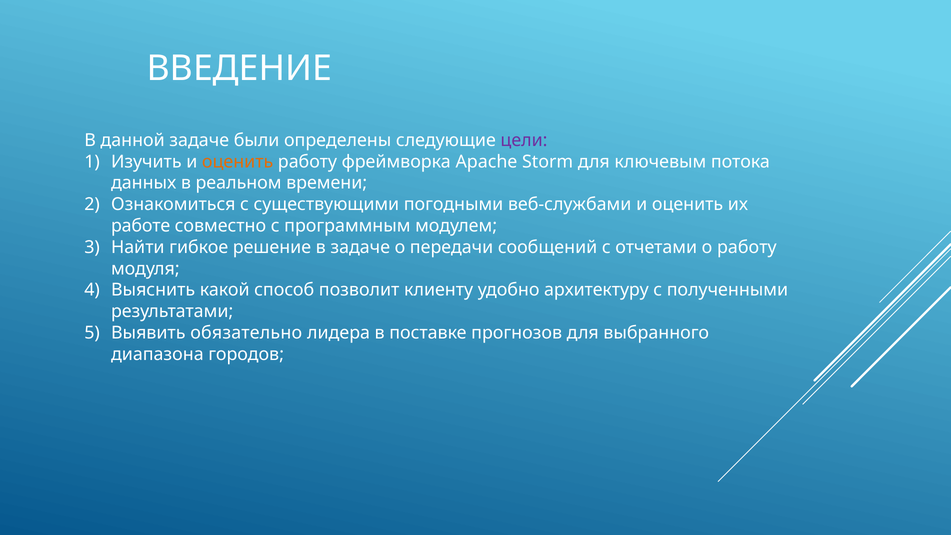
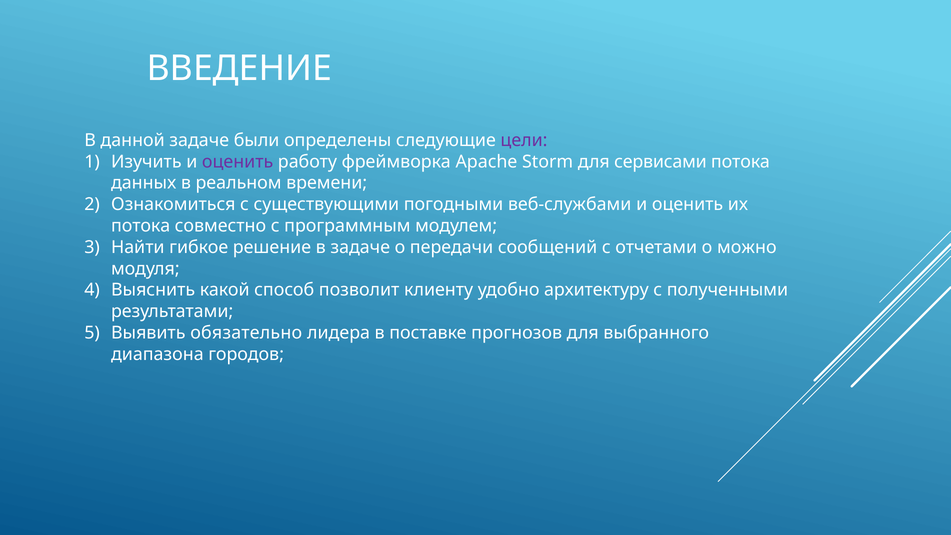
оценить at (238, 162) colour: orange -> purple
ключевым: ключевым -> сервисами
работе at (141, 226): работе -> потока
о работу: работу -> можно
